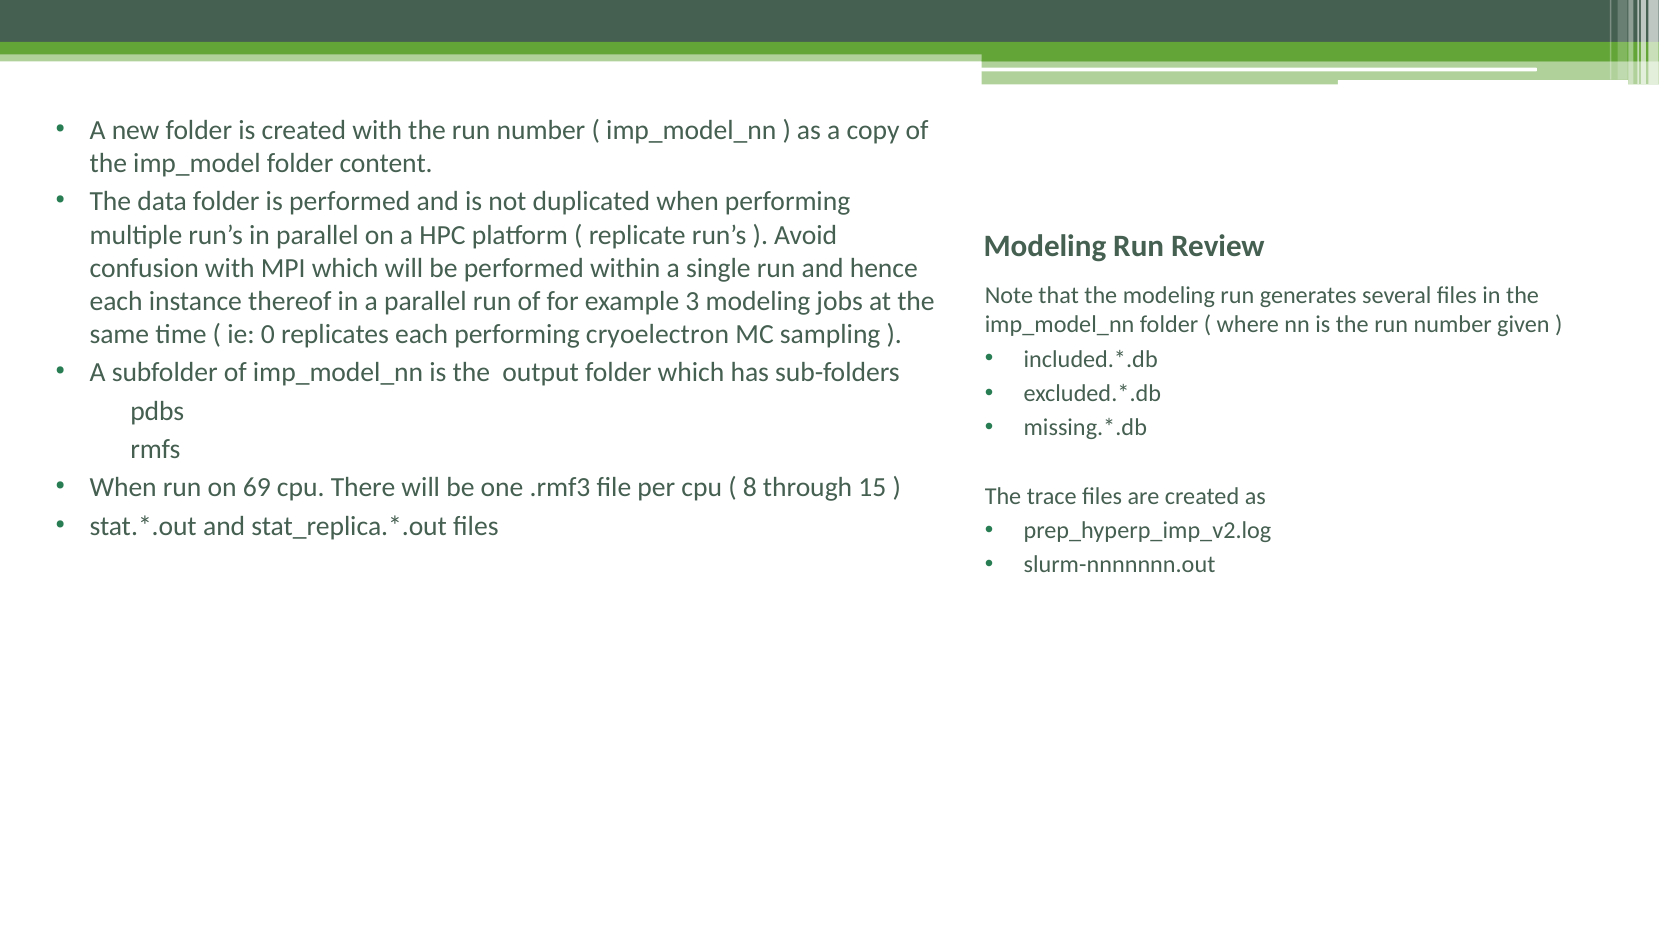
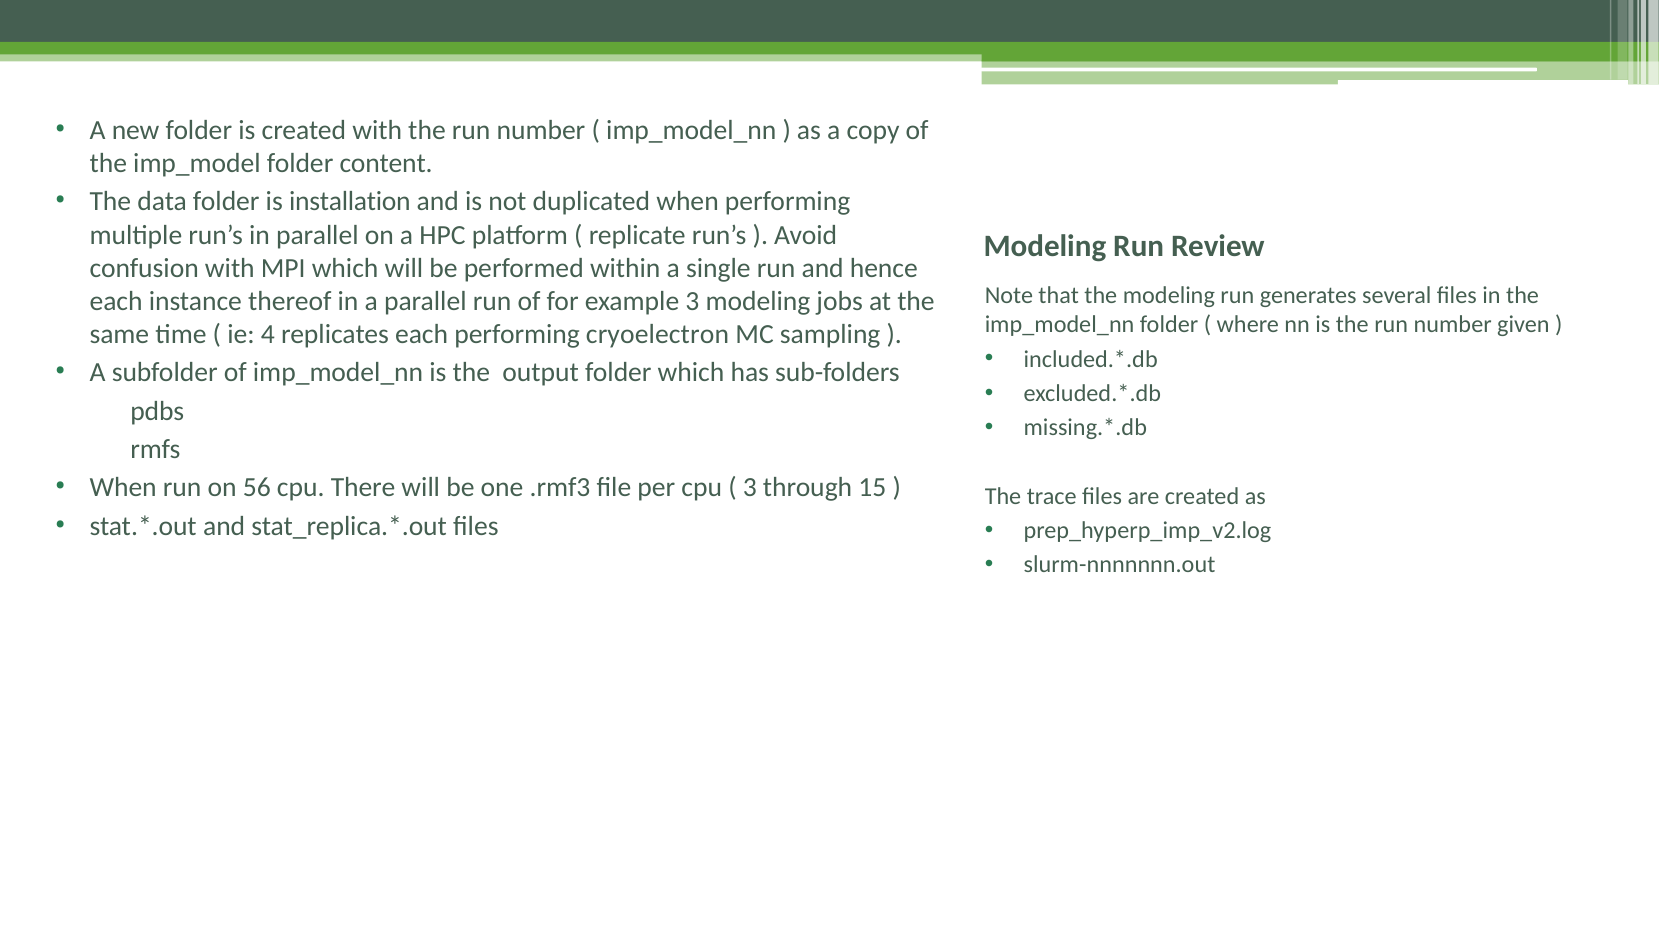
is performed: performed -> installation
0: 0 -> 4
69: 69 -> 56
8 at (750, 488): 8 -> 3
